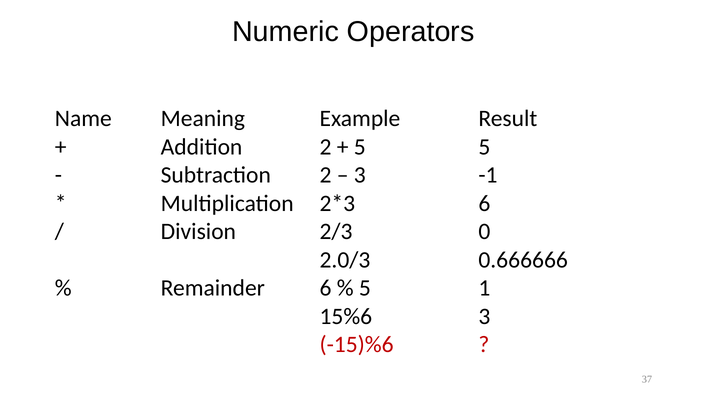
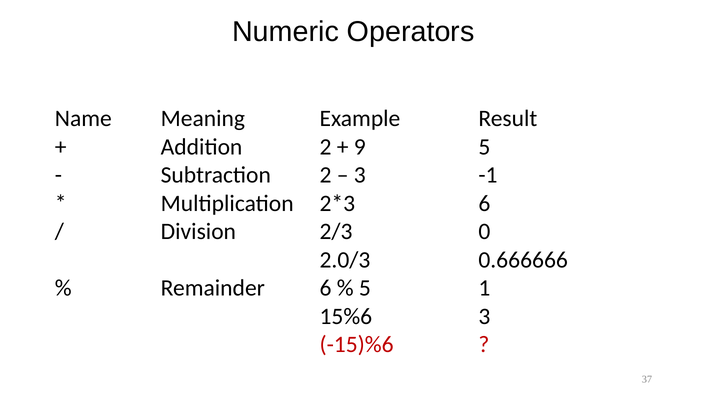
5 at (360, 147): 5 -> 9
